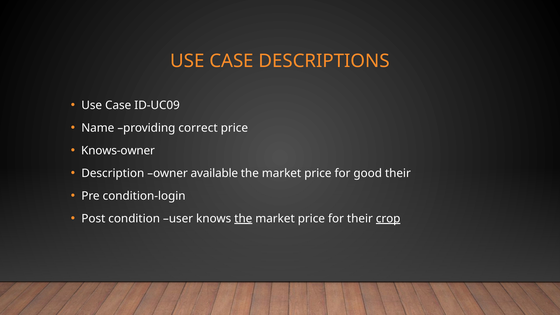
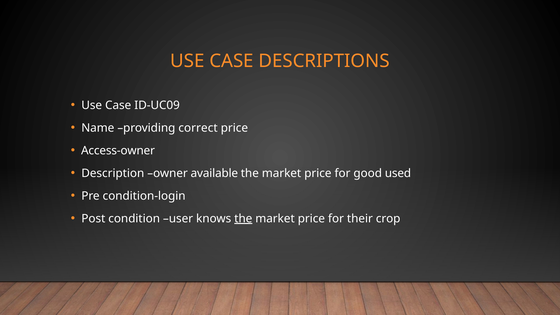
Knows-owner: Knows-owner -> Access-owner
good their: their -> used
crop underline: present -> none
